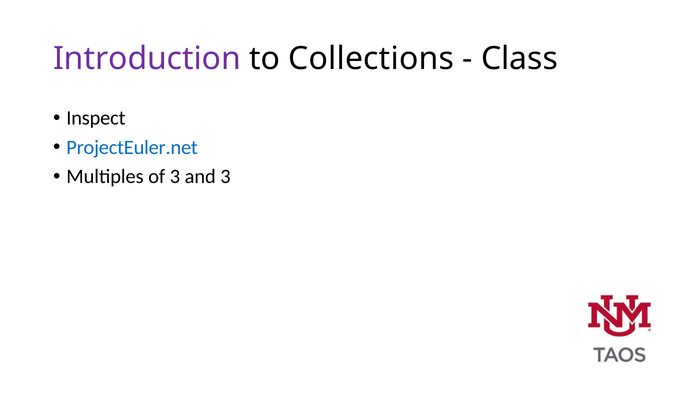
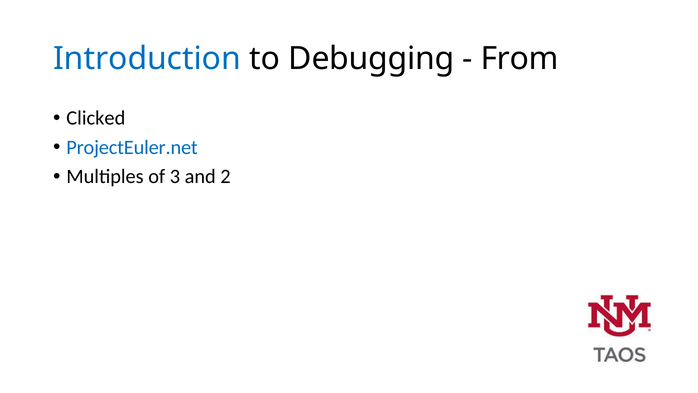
Introduction colour: purple -> blue
Collections: Collections -> Debugging
Class: Class -> From
Inspect: Inspect -> Clicked
and 3: 3 -> 2
